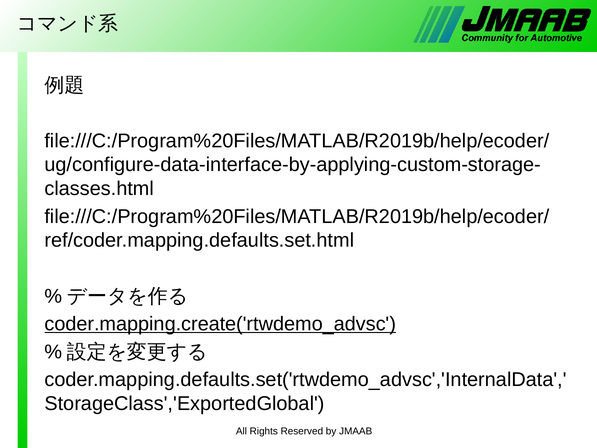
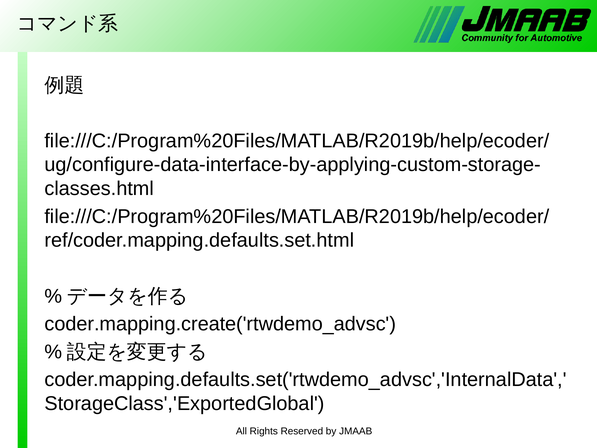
coder.mapping.create('rtwdemo_advsc underline: present -> none
